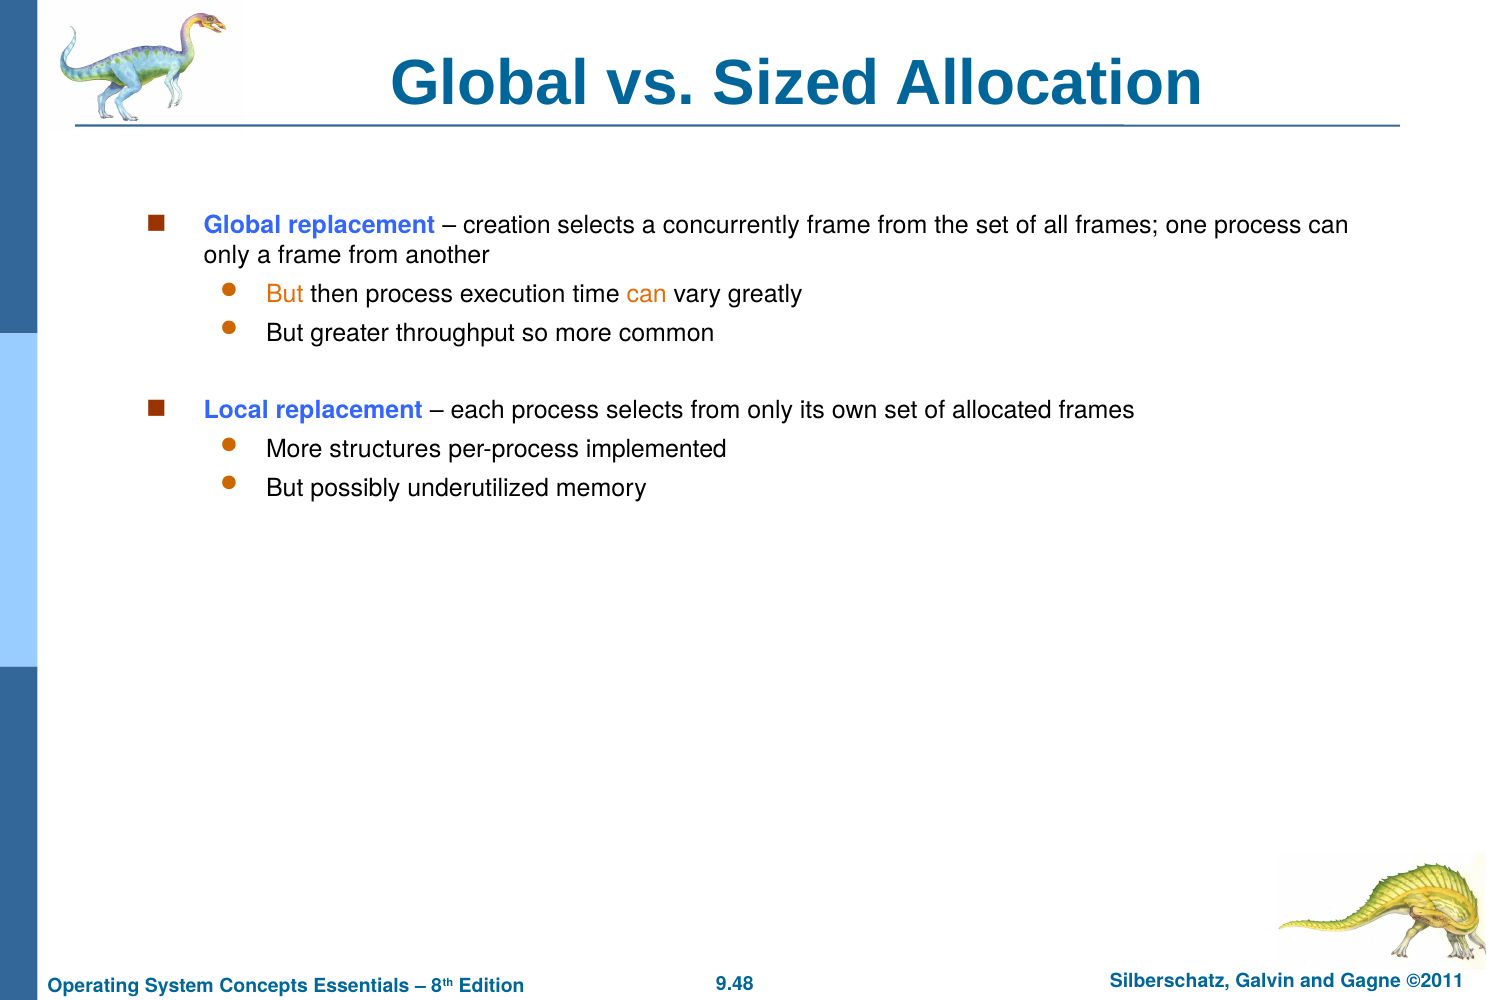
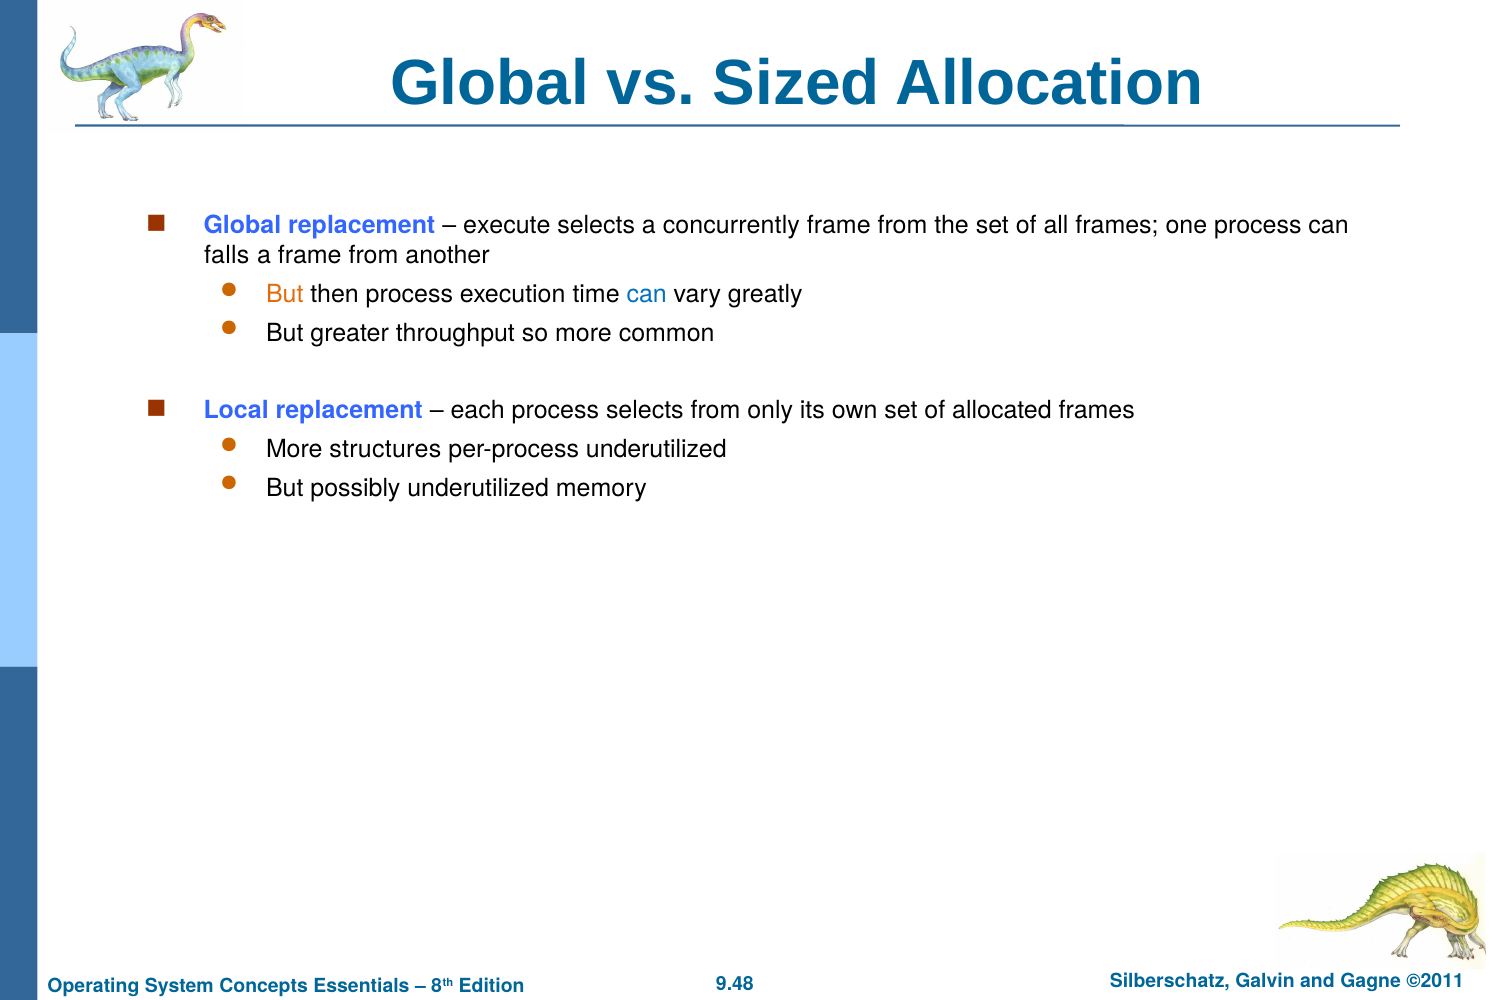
creation: creation -> execute
only at (227, 255): only -> falls
can at (647, 294) colour: orange -> blue
per-process implemented: implemented -> underutilized
